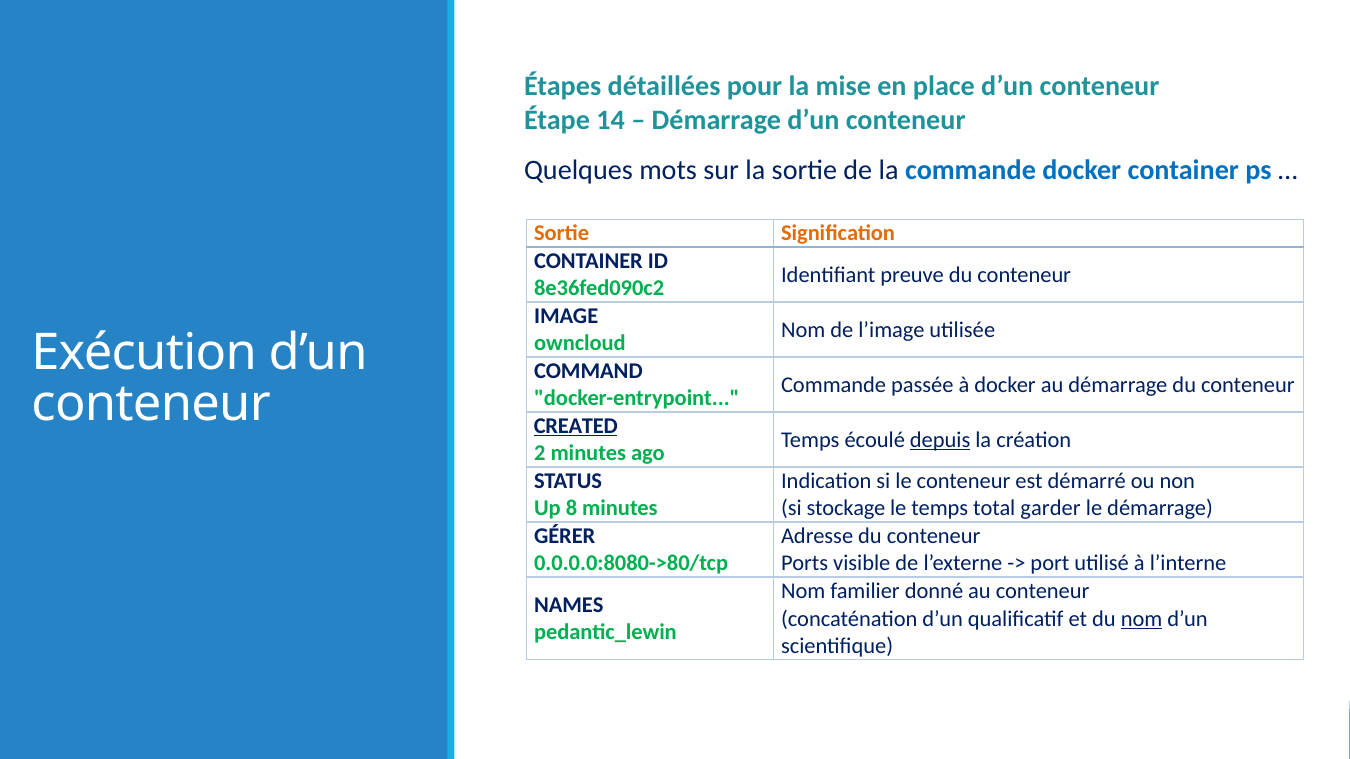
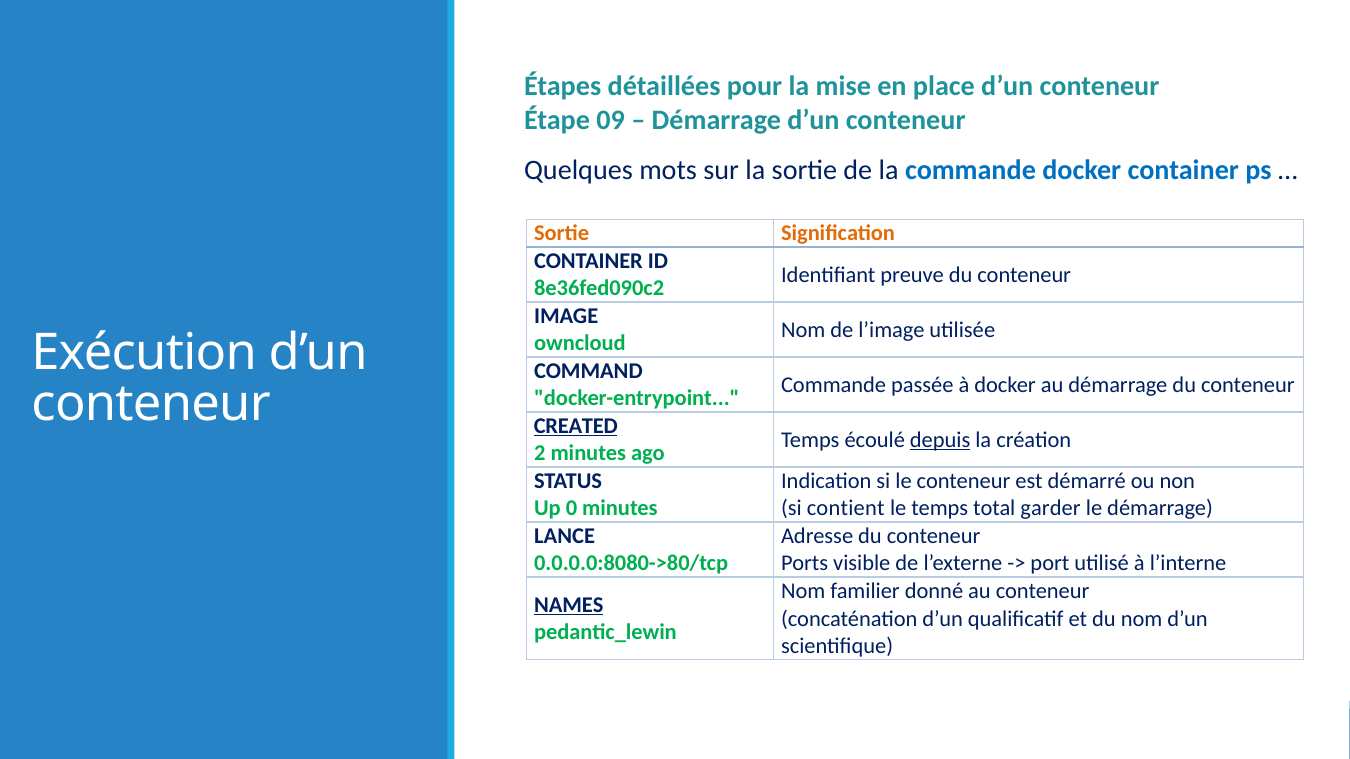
14: 14 -> 09
8: 8 -> 0
stockage: stockage -> contient
GÉRER: GÉRER -> LANCE
NAMES underline: none -> present
nom at (1142, 619) underline: present -> none
